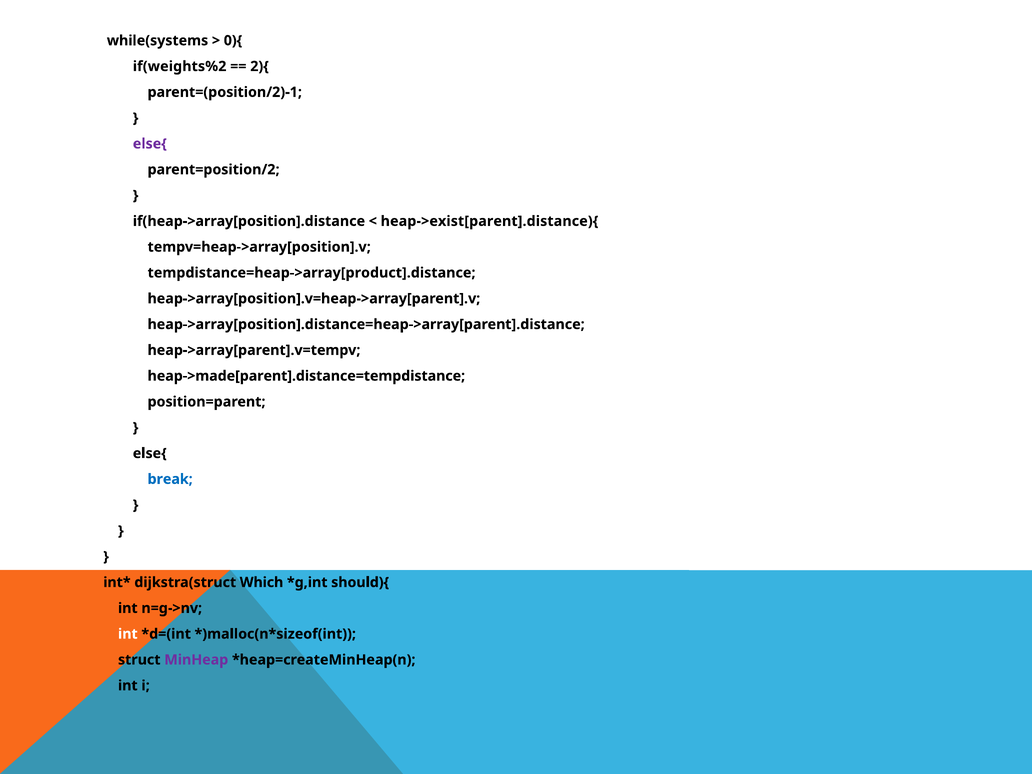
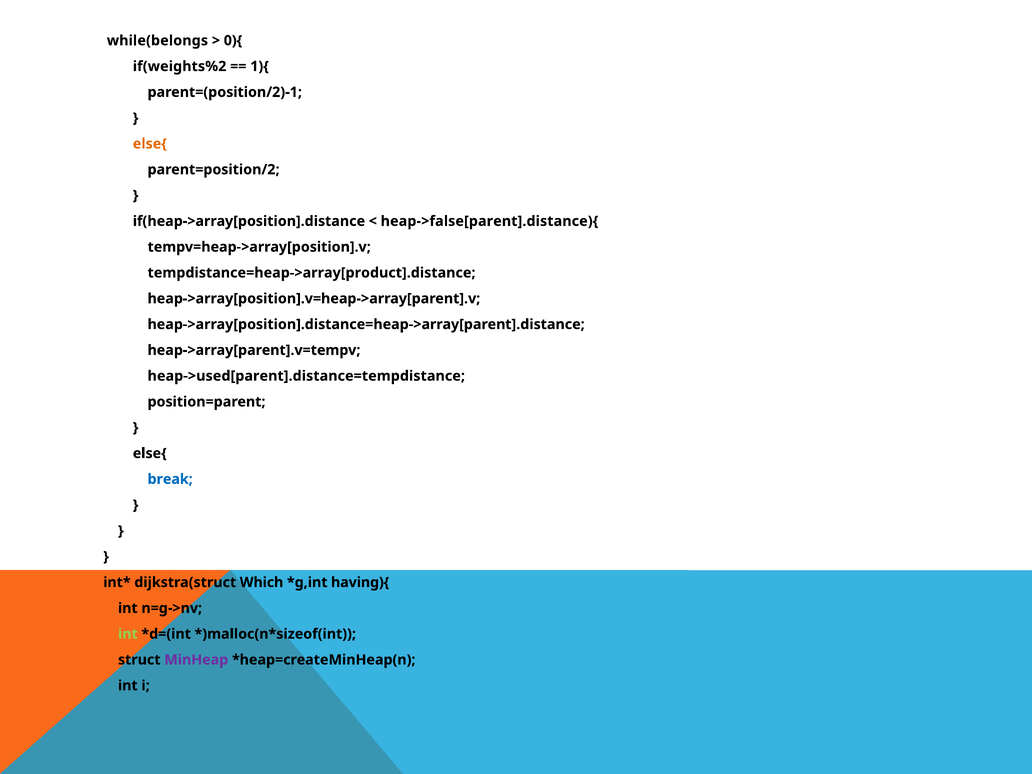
while(systems: while(systems -> while(belongs
2){: 2){ -> 1){
else{ at (150, 144) colour: purple -> orange
heap->exist[parent].distance){: heap->exist[parent].distance){ -> heap->false[parent].distance){
heap->made[parent].distance=tempdistance: heap->made[parent].distance=tempdistance -> heap->used[parent].distance=tempdistance
should){: should){ -> having){
int at (128, 634) colour: white -> light green
